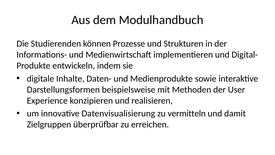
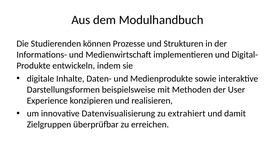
vermitteln: vermitteln -> extrahiert
